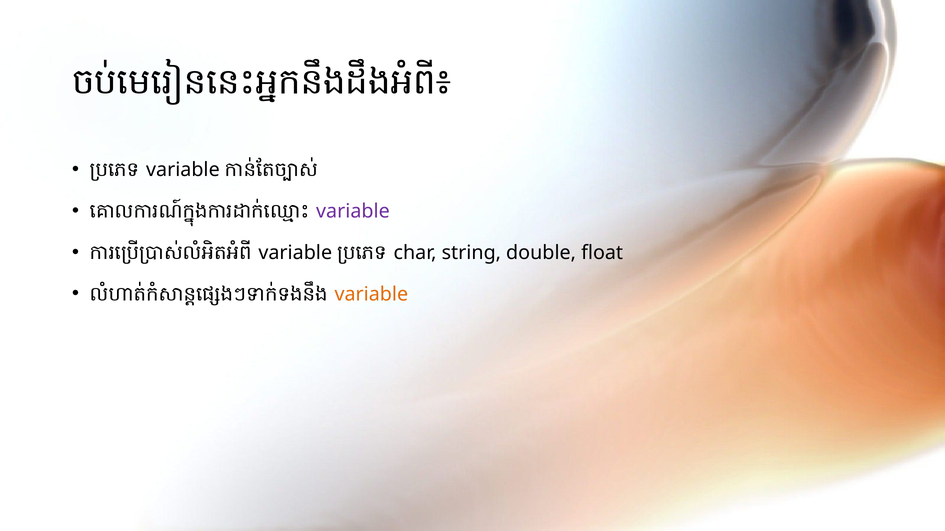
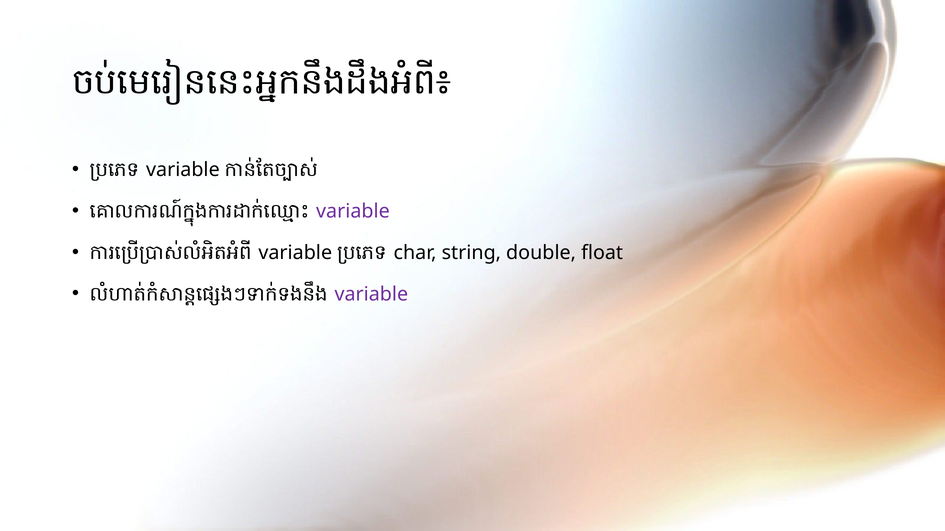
variable at (371, 294) colour: orange -> purple
